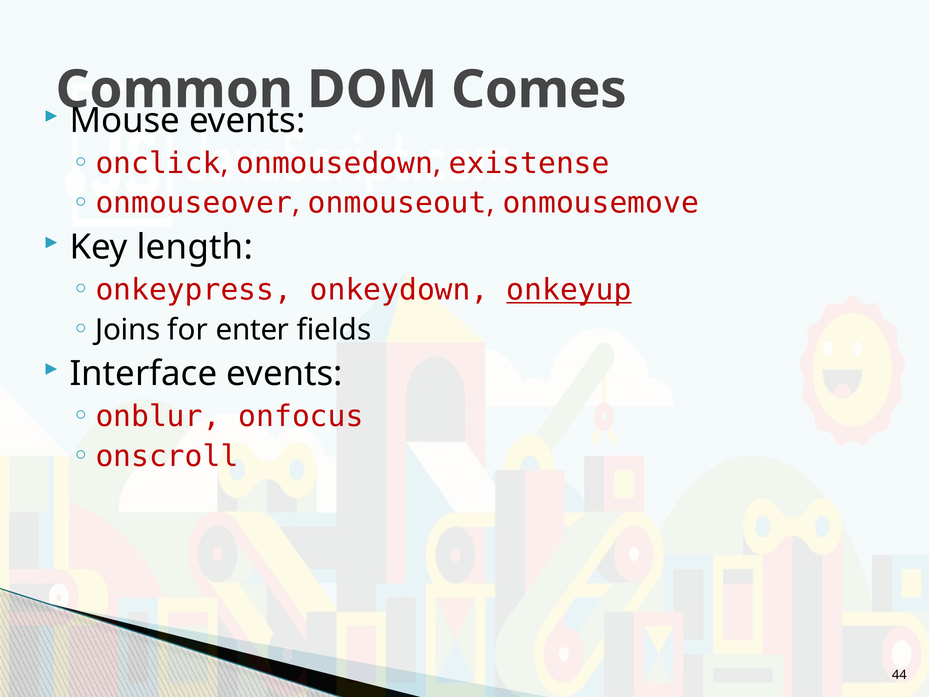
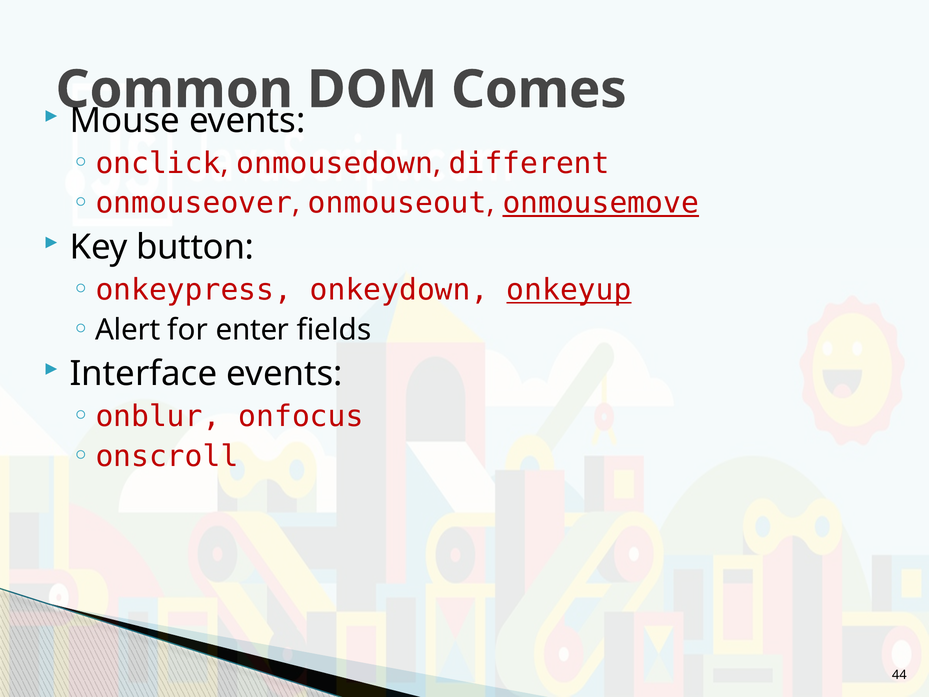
existense: existense -> different
onmousemove underline: none -> present
length: length -> button
Joins: Joins -> Alert
